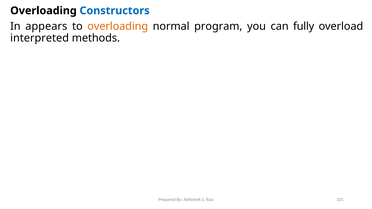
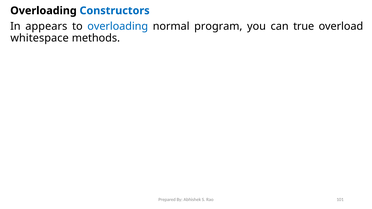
overloading at (118, 26) colour: orange -> blue
fully: fully -> true
interpreted: interpreted -> whitespace
